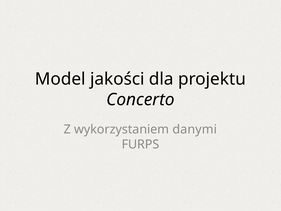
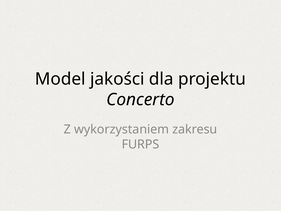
danymi: danymi -> zakresu
